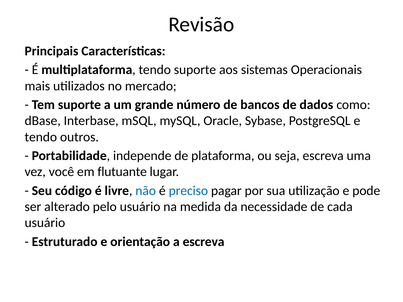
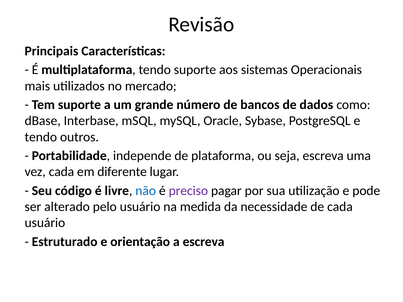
vez você: você -> cada
flutuante: flutuante -> diferente
preciso colour: blue -> purple
